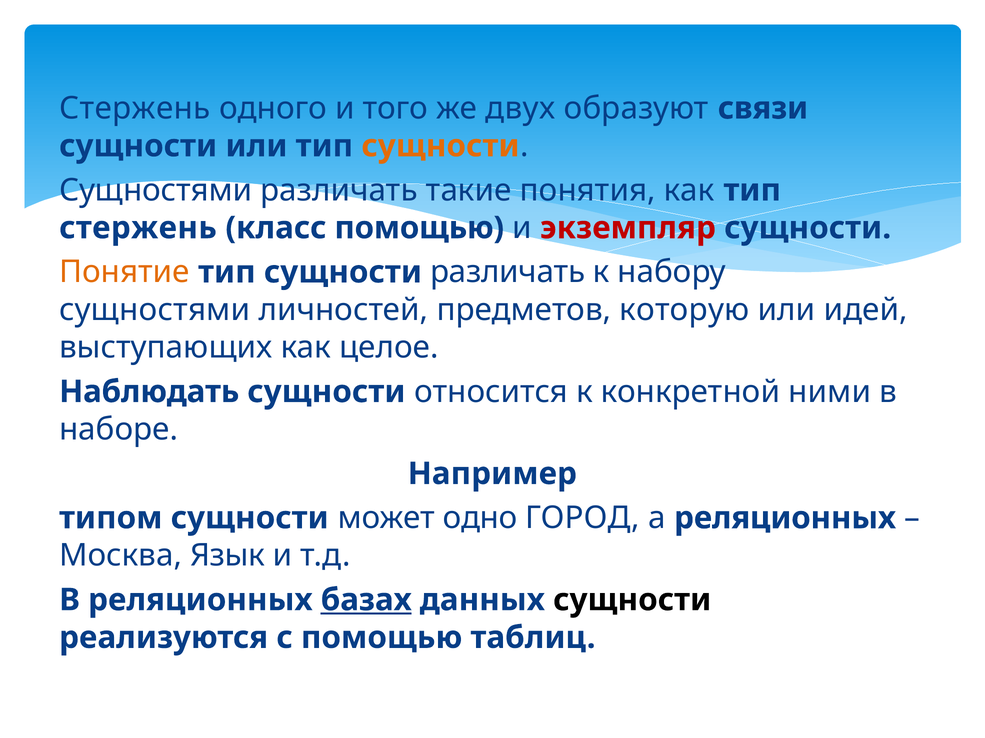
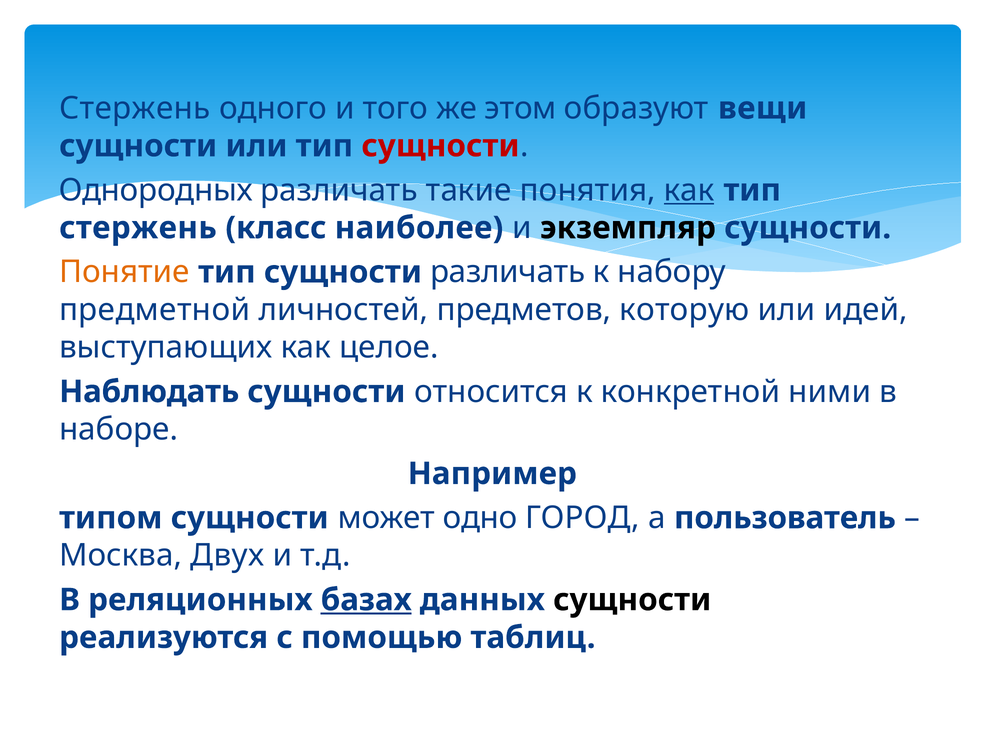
двух: двух -> этом
связи: связи -> вещи
сущности at (440, 146) colour: orange -> red
Сущностями at (156, 190): Сущностями -> Однородных
как at (689, 190) underline: none -> present
класс помощью: помощью -> наиболее
экземпляр colour: red -> black
сущностями at (155, 310): сущностями -> предметной
а реляционных: реляционных -> пользователь
Язык: Язык -> Двух
